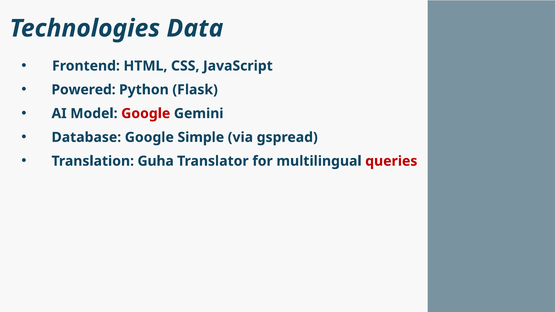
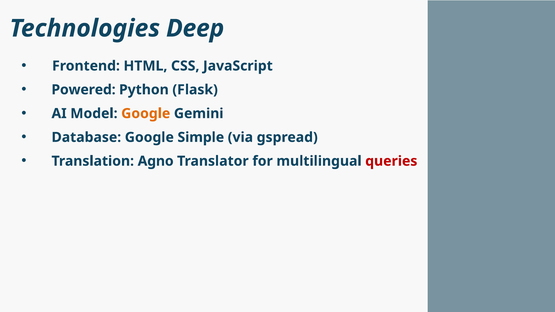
Data: Data -> Deep
Google at (146, 114) colour: red -> orange
Guha: Guha -> Agno
